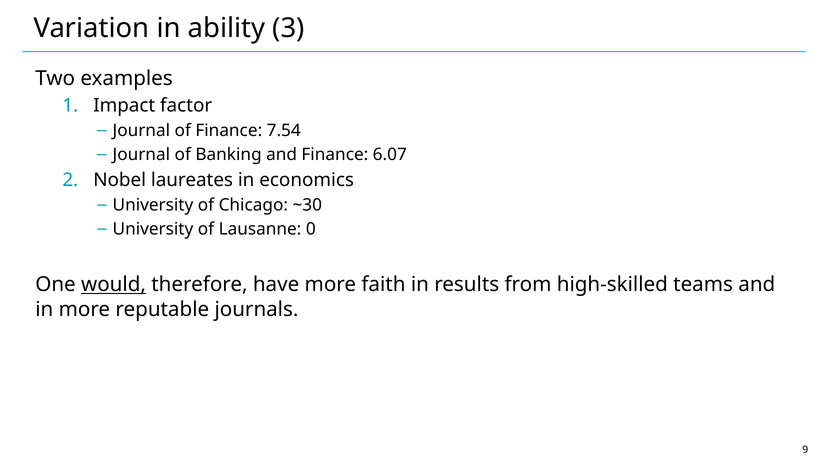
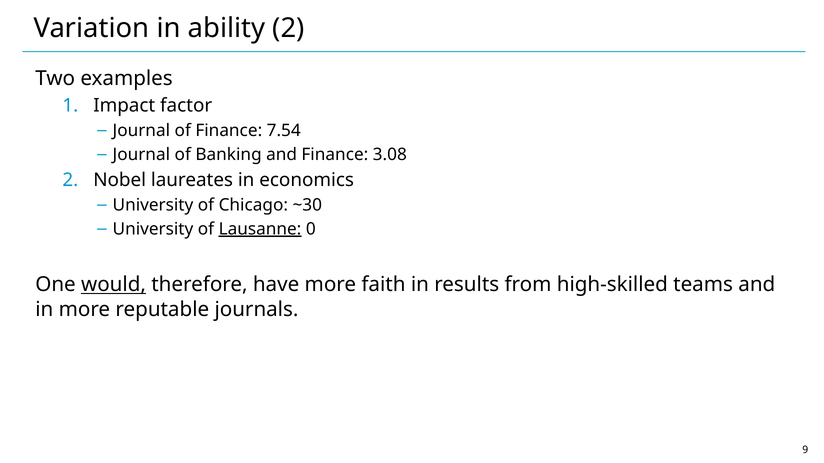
ability 3: 3 -> 2
6.07: 6.07 -> 3.08
Lausanne underline: none -> present
